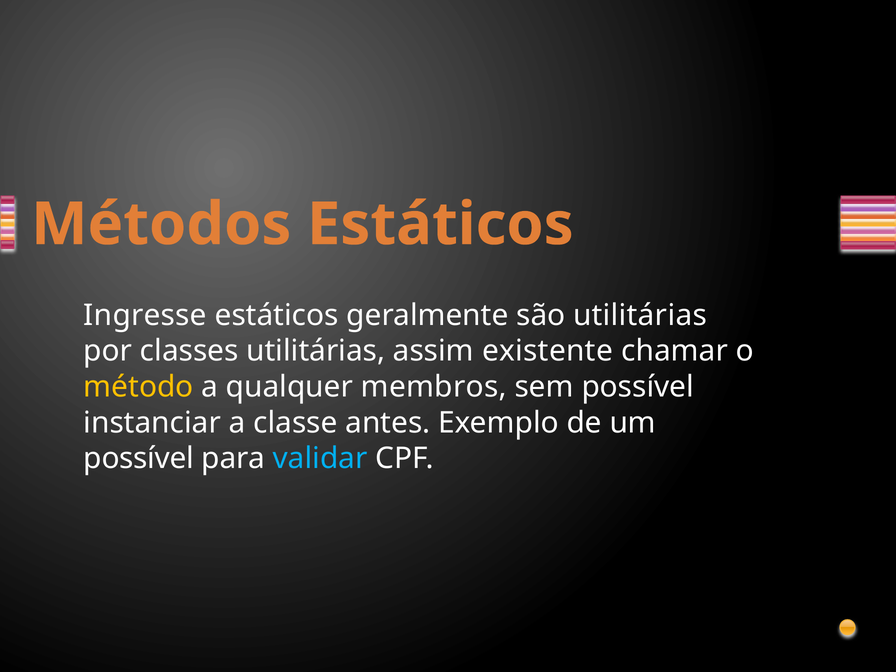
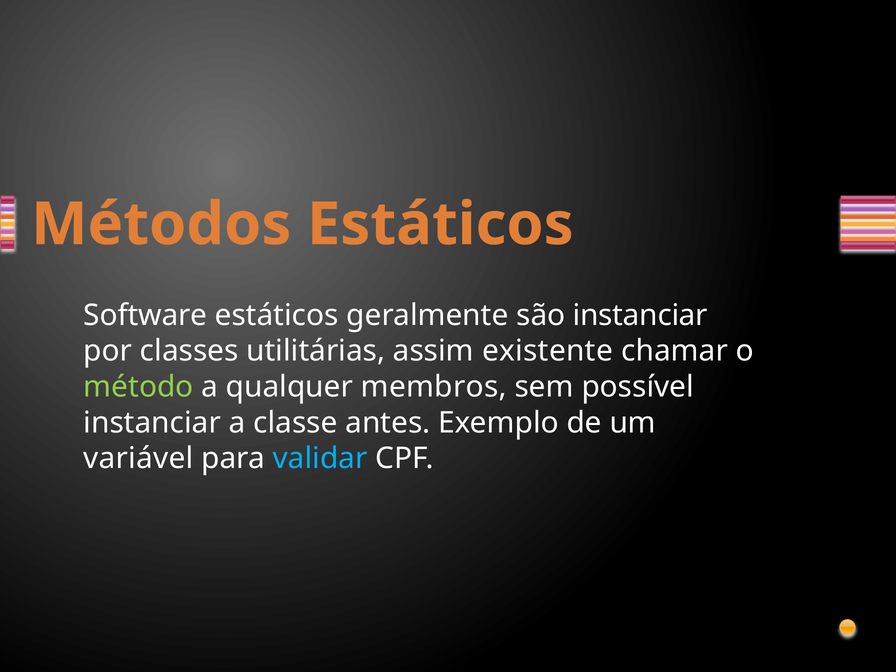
Ingresse: Ingresse -> Software
são utilitárias: utilitárias -> instanciar
método colour: yellow -> light green
possível at (139, 459): possível -> variável
